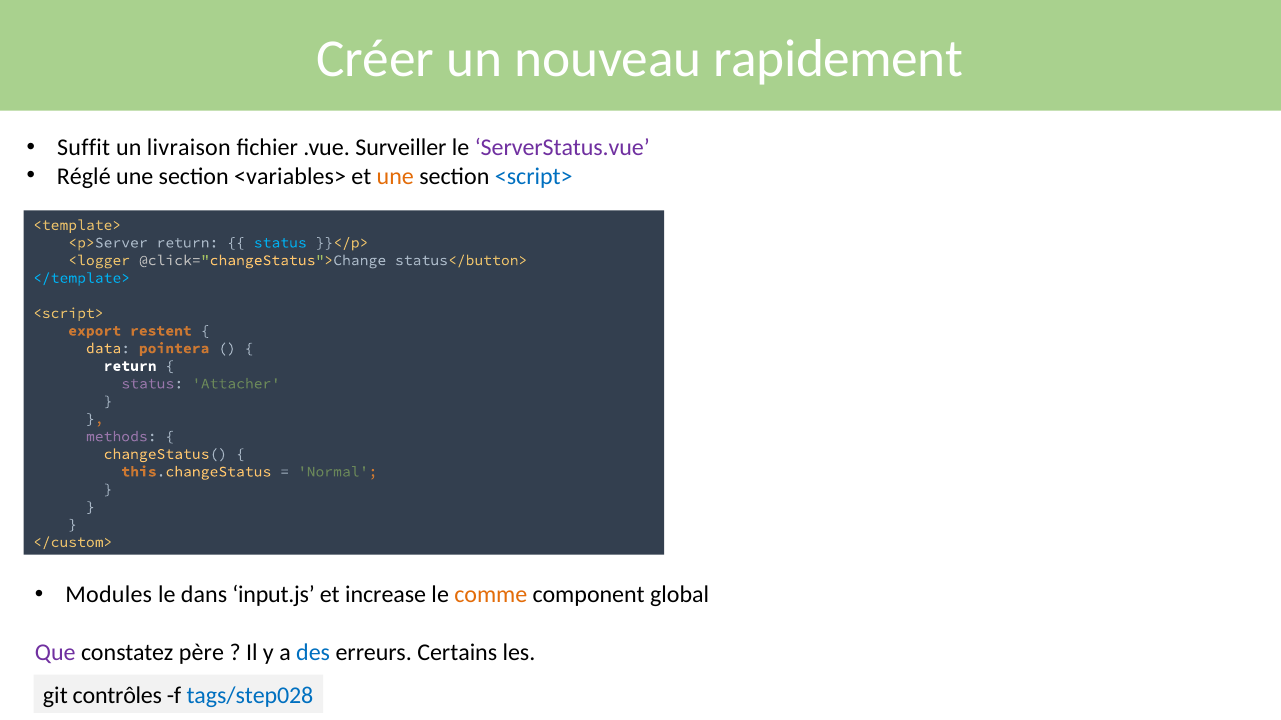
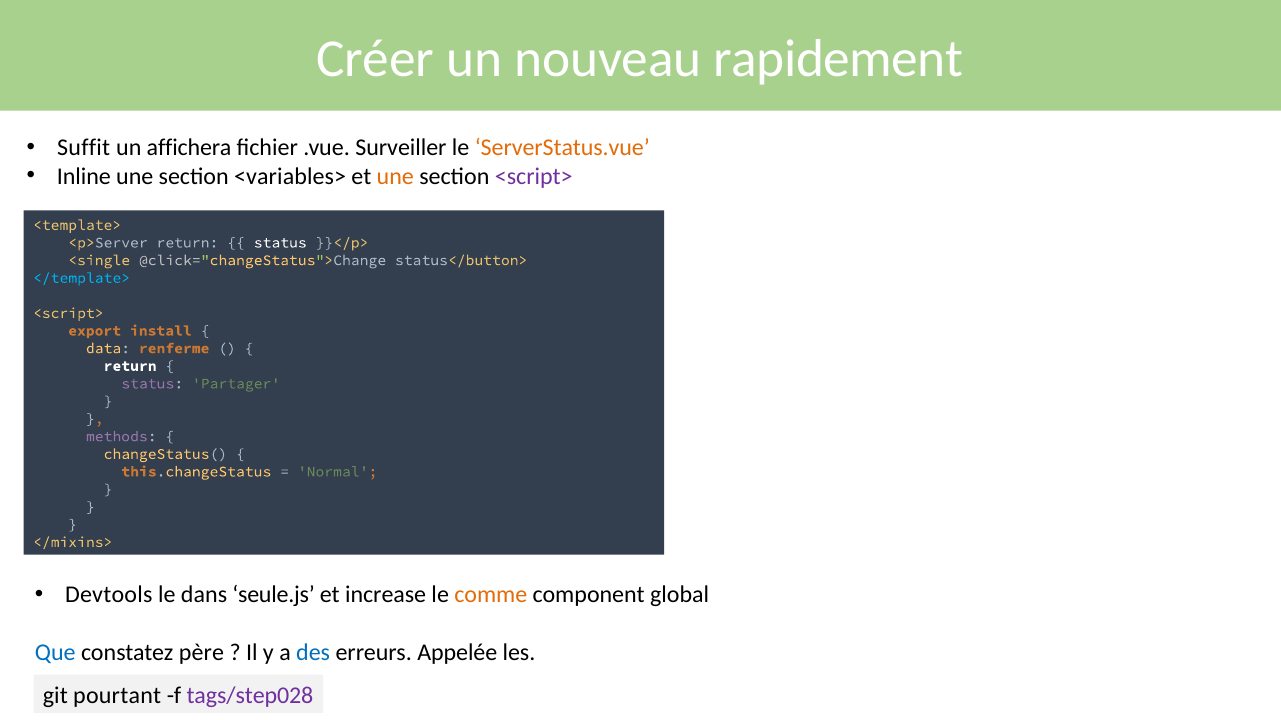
livraison: livraison -> affichera
ServerStatus.vue colour: purple -> orange
Réglé: Réglé -> Inline
<script> at (534, 176) colour: blue -> purple
status at (280, 243) colour: light blue -> white
<logger: <logger -> <single
restent: restent -> install
pointera: pointera -> renferme
Attacher: Attacher -> Partager
</custom>: </custom> -> </mixins>
Modules: Modules -> Devtools
input.js: input.js -> seule.js
Que colour: purple -> blue
Certains: Certains -> Appelée
contrôles: contrôles -> pourtant
tags/step028 colour: blue -> purple
